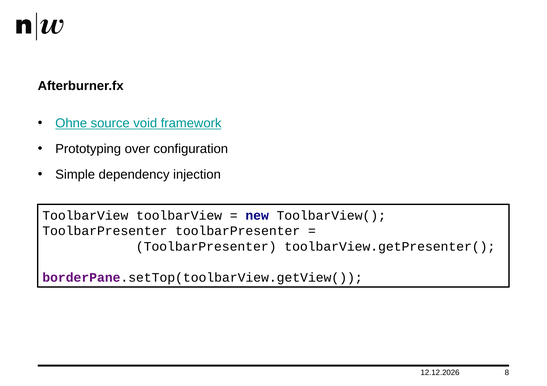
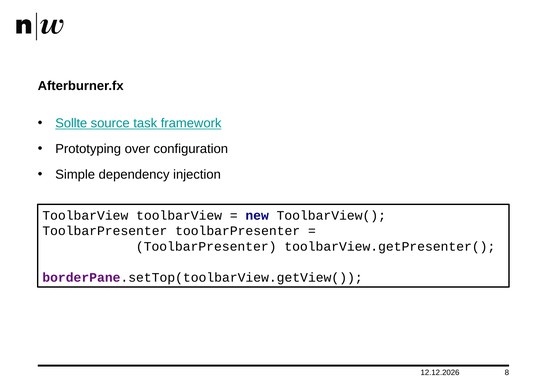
Ohne: Ohne -> Sollte
void: void -> task
